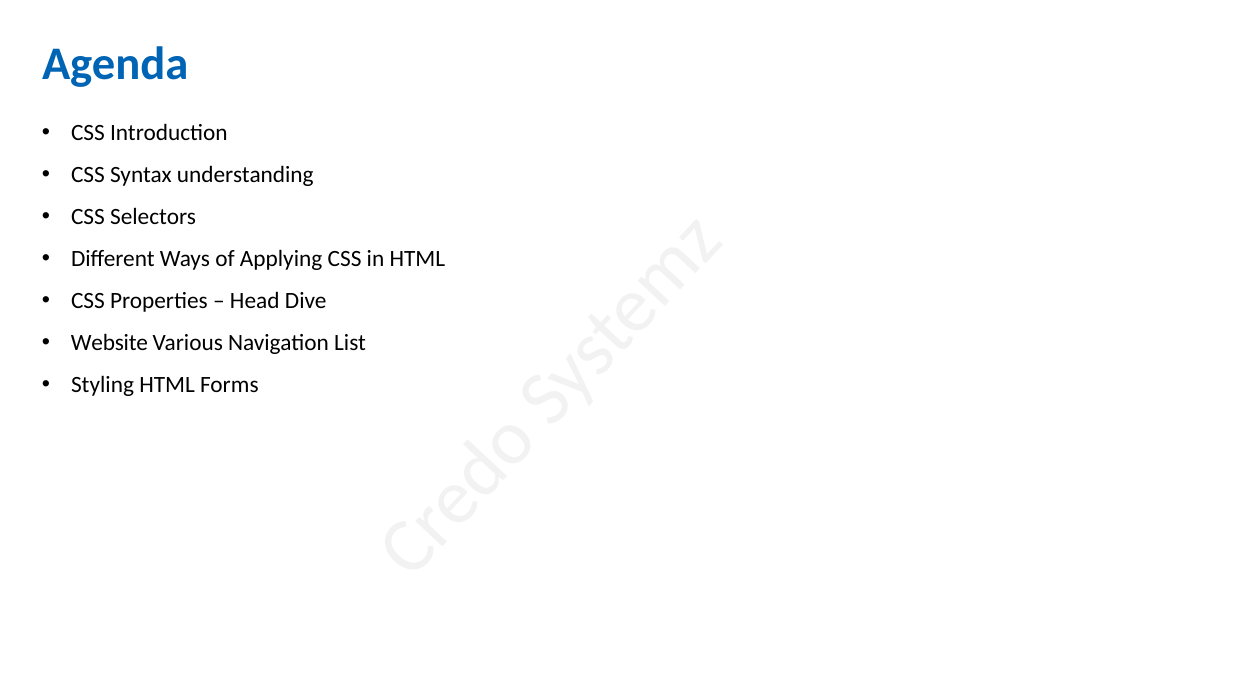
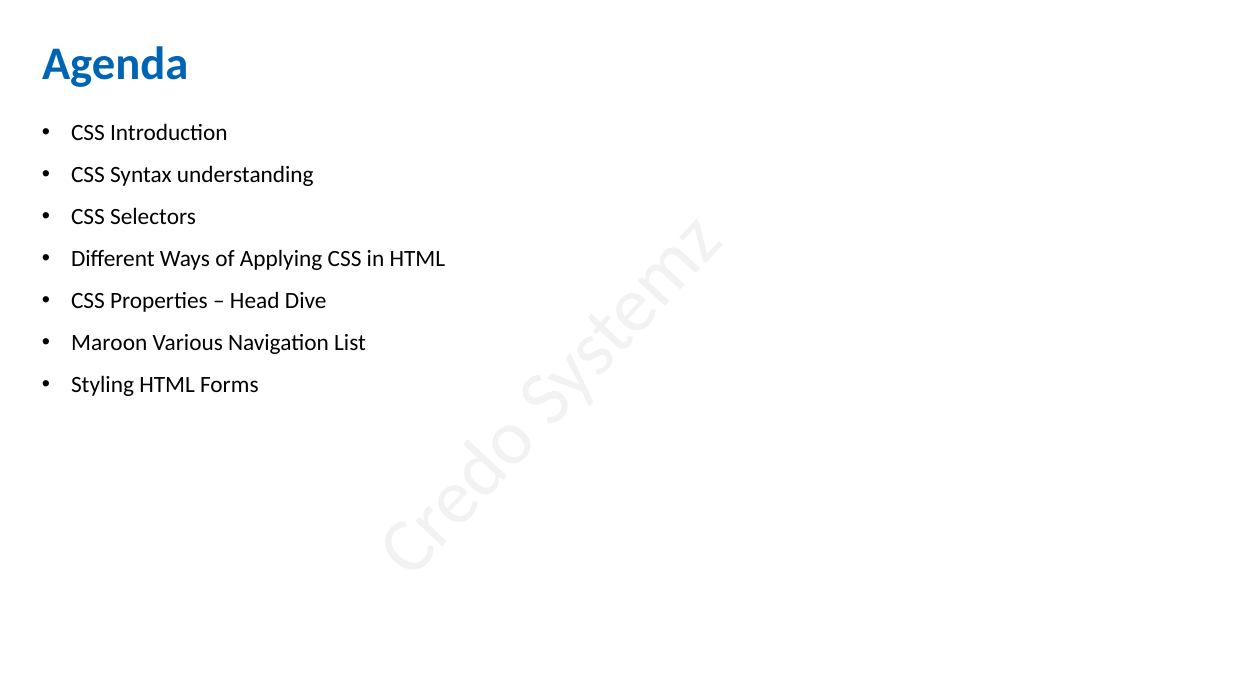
Website: Website -> Maroon
